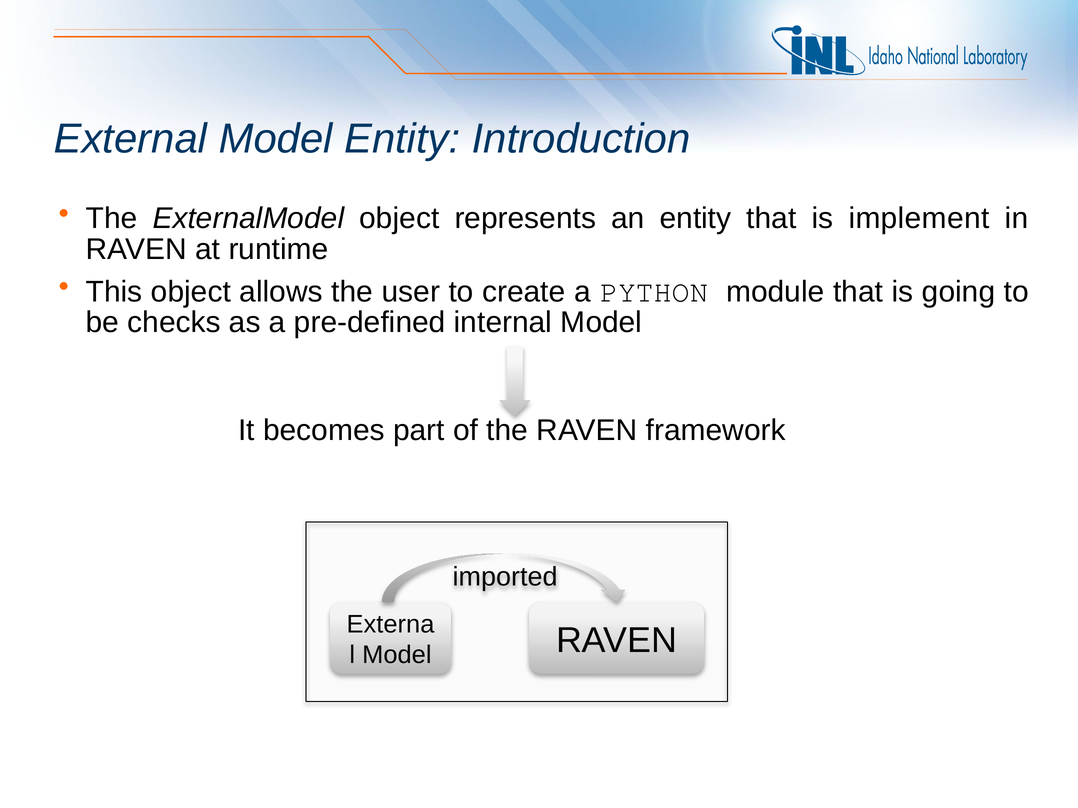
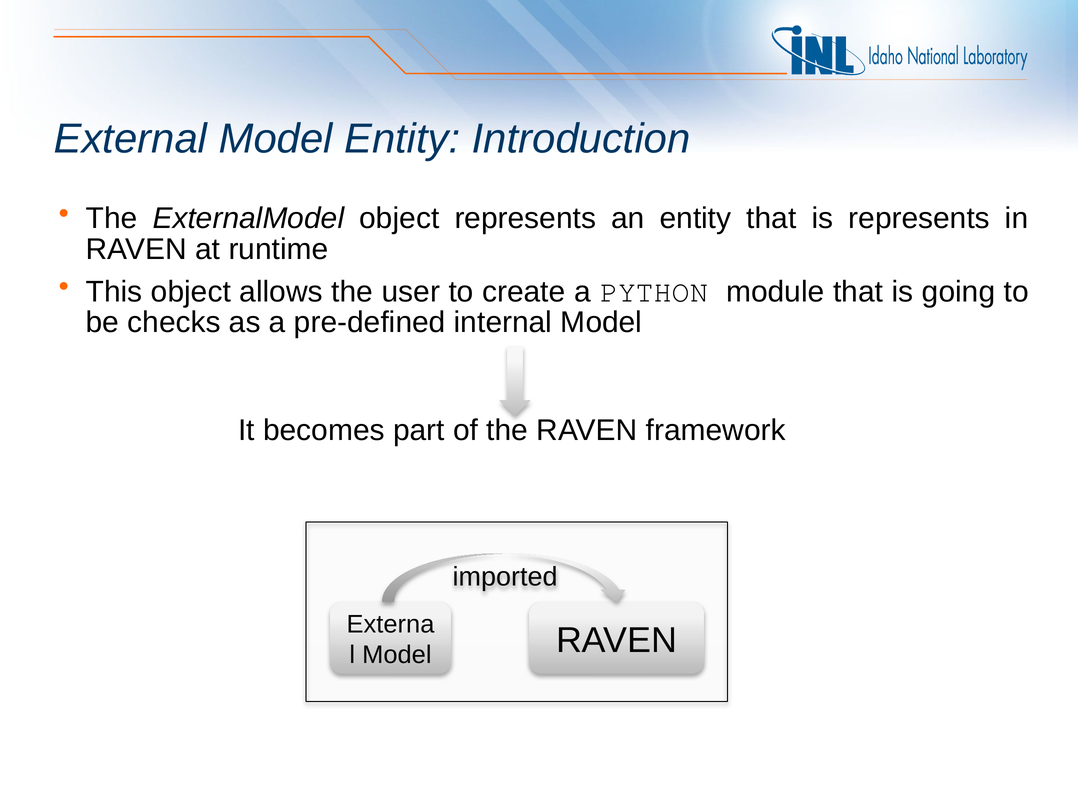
is implement: implement -> represents
